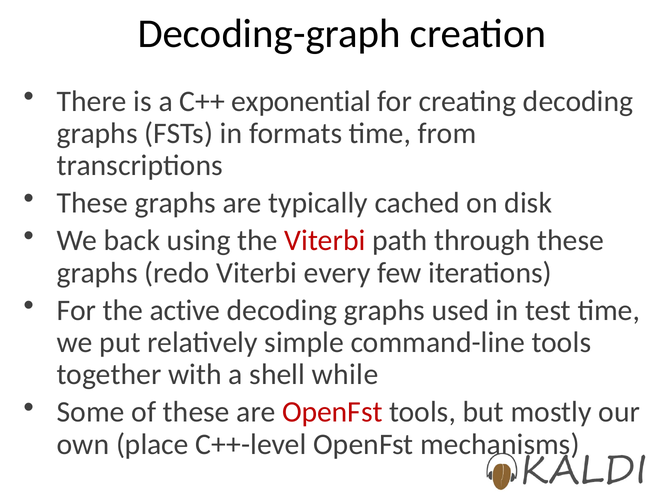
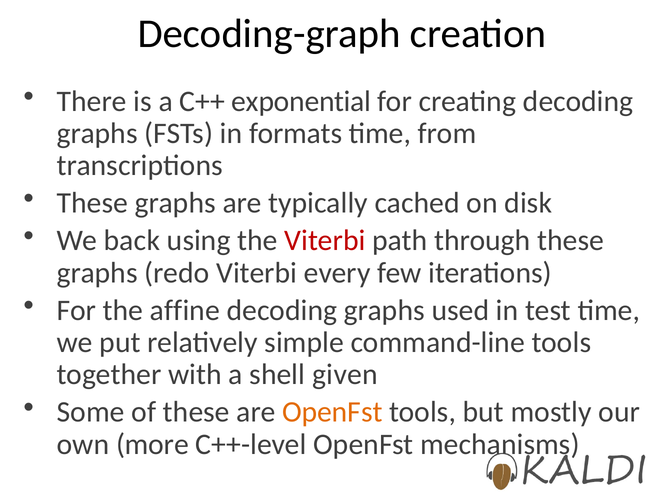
active: active -> affine
while: while -> given
OpenFst at (332, 412) colour: red -> orange
place: place -> more
